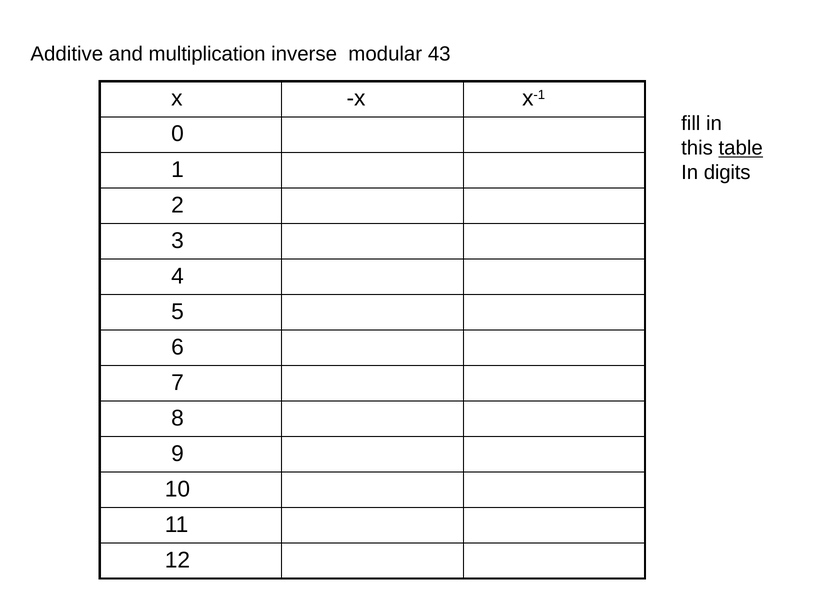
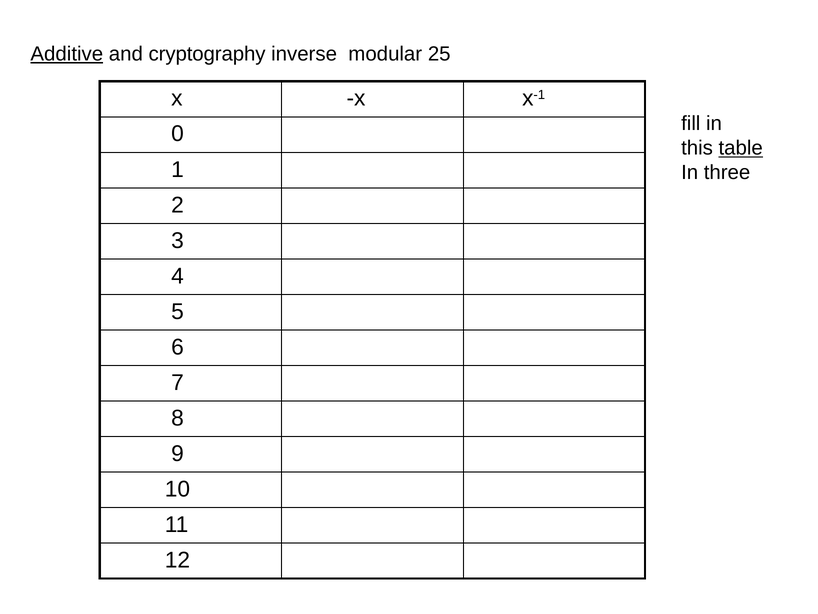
Additive underline: none -> present
multiplication: multiplication -> cryptography
43: 43 -> 25
digits: digits -> three
